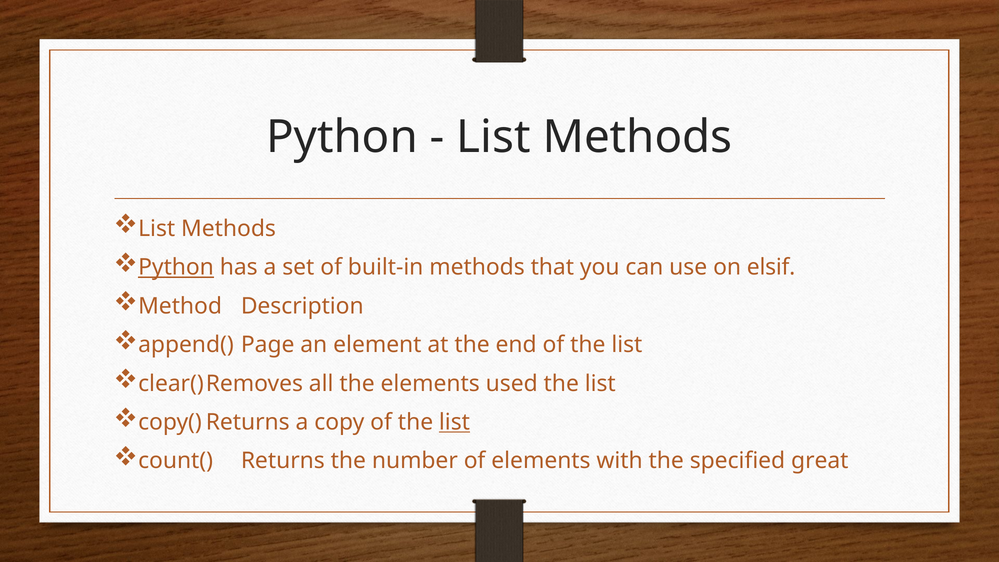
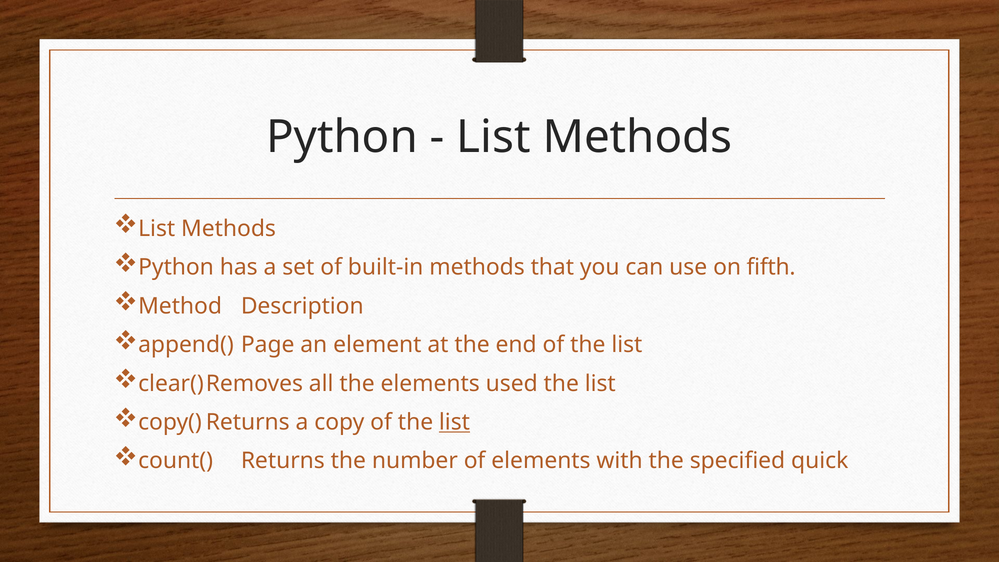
Python at (176, 267) underline: present -> none
elsif: elsif -> fifth
great: great -> quick
